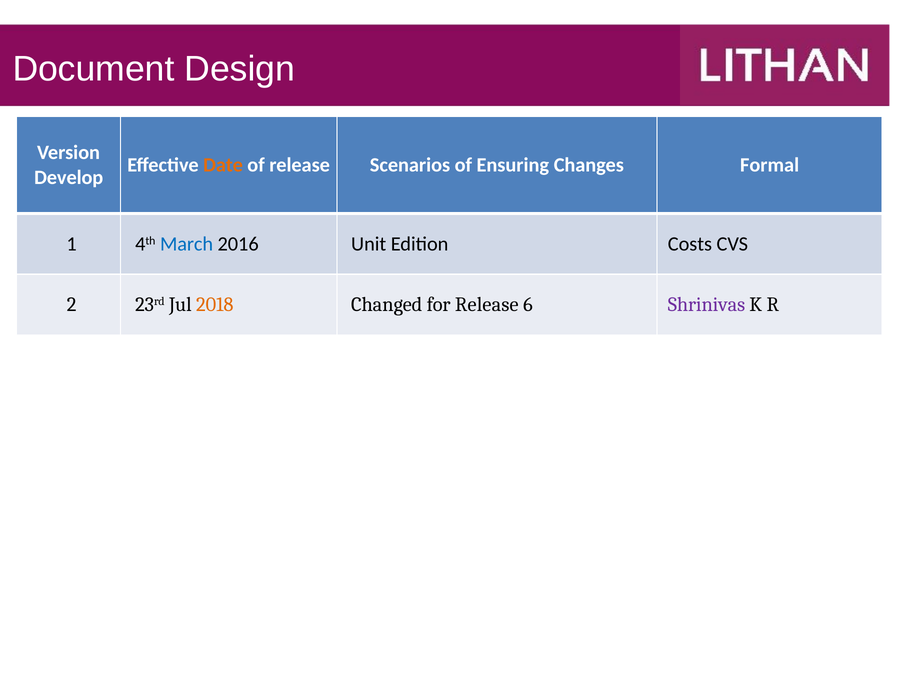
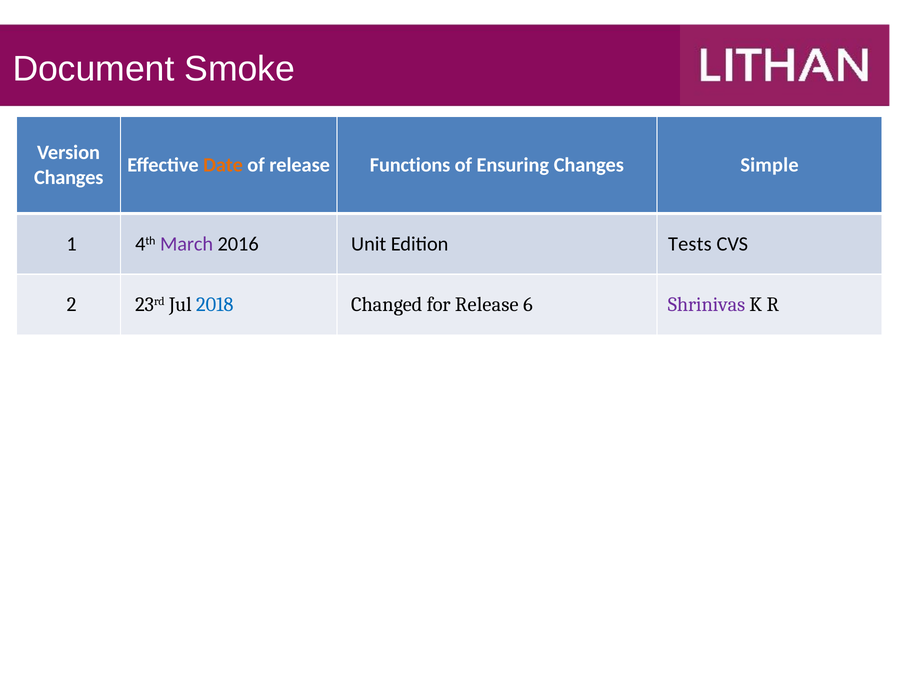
Design: Design -> Smoke
Scenarios: Scenarios -> Functions
Formal: Formal -> Simple
Develop at (69, 178): Develop -> Changes
March colour: blue -> purple
Costs: Costs -> Tests
2018 colour: orange -> blue
